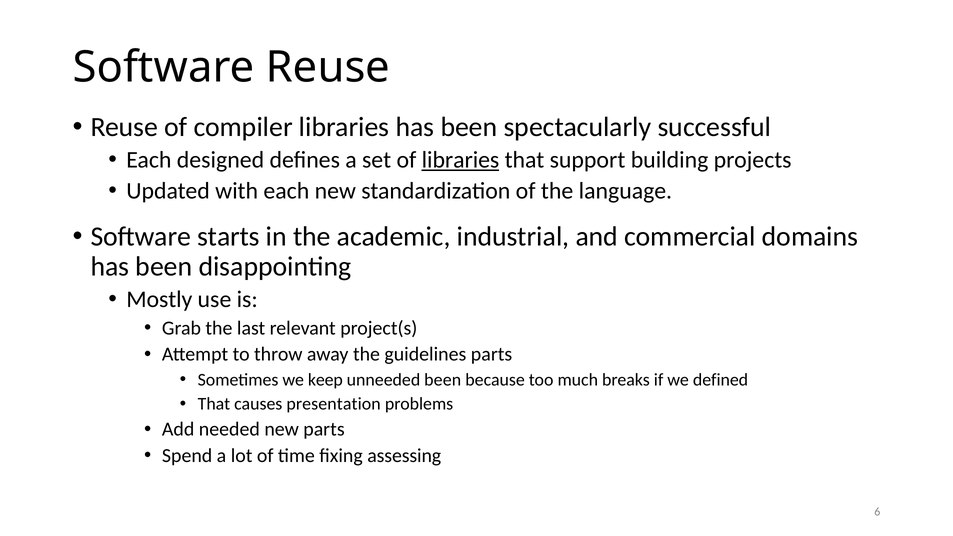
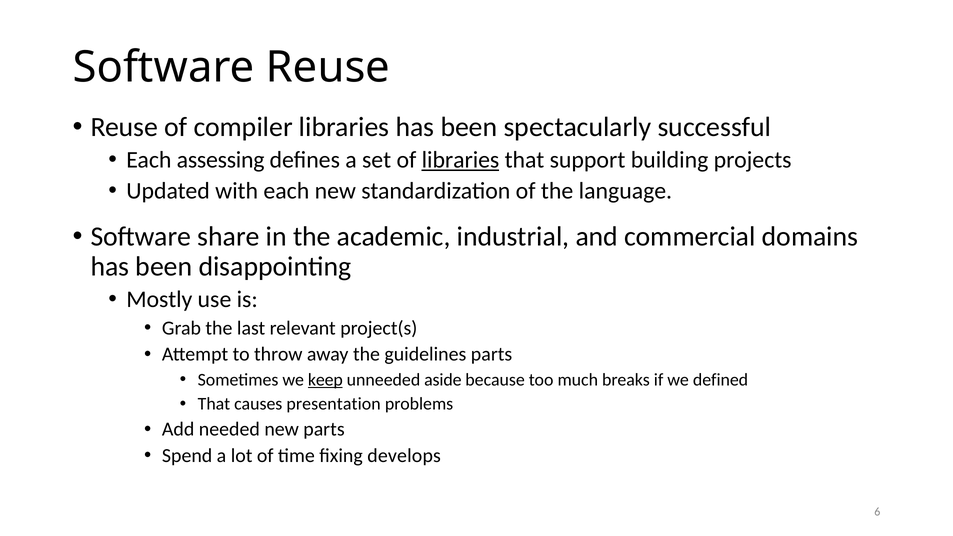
designed: designed -> assessing
starts: starts -> share
keep underline: none -> present
unneeded been: been -> aside
assessing: assessing -> develops
